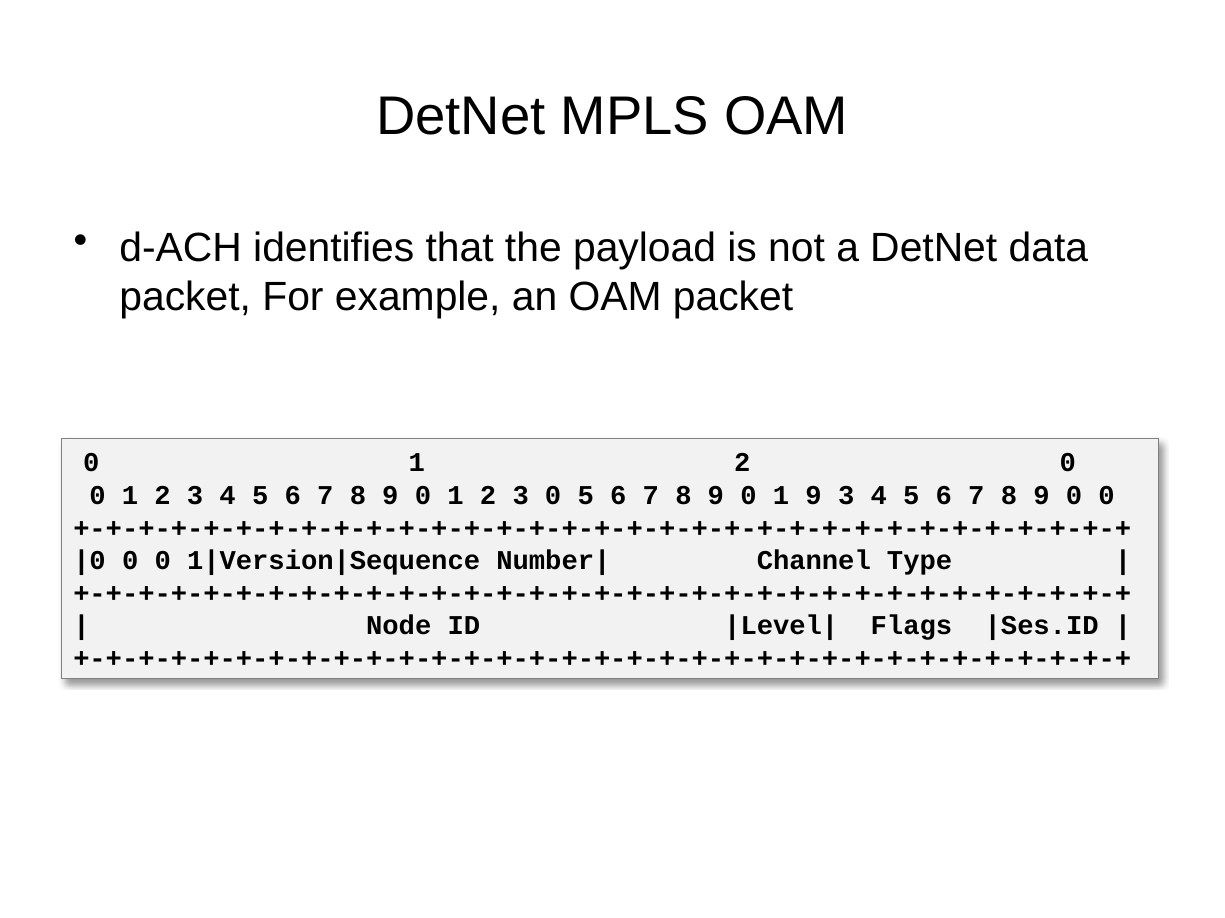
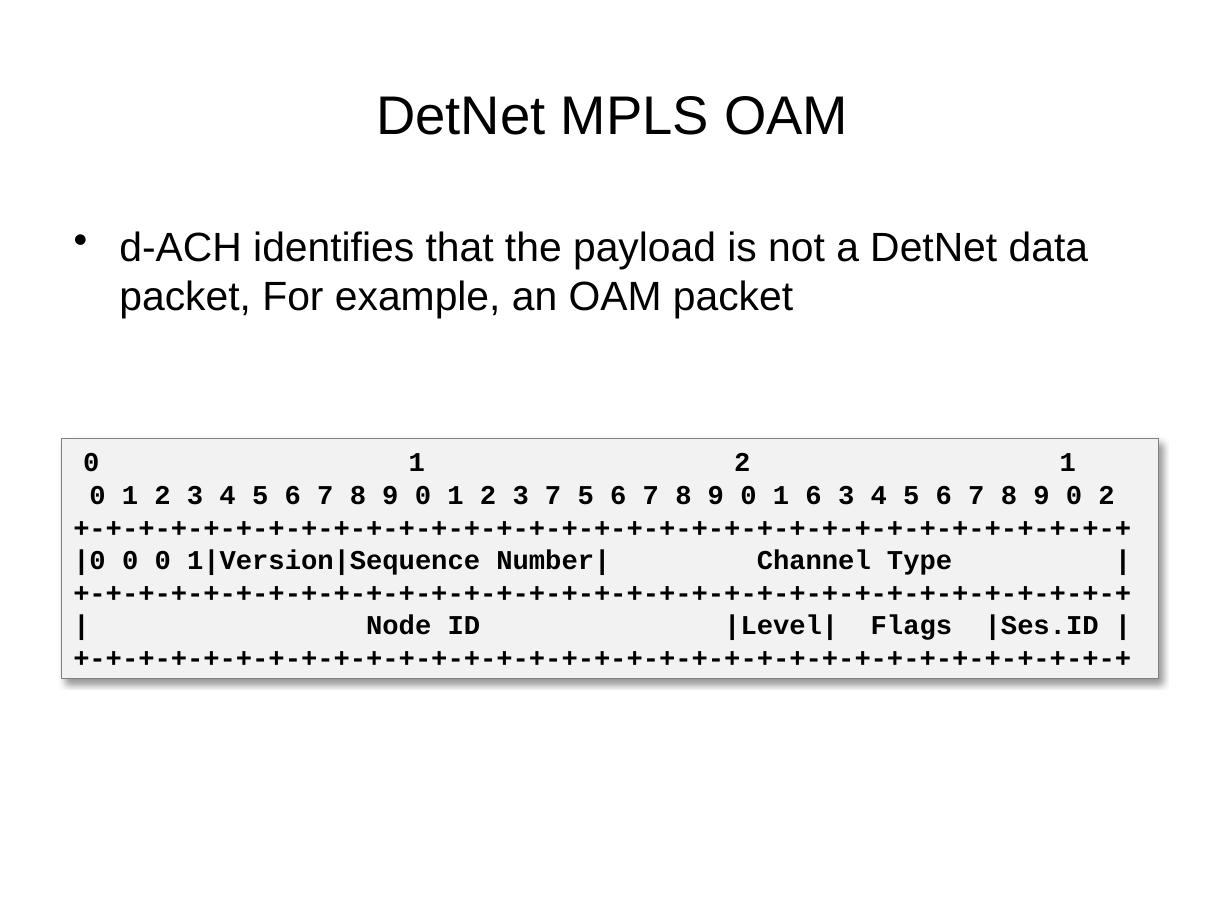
2 0: 0 -> 1
3 0: 0 -> 7
1 9: 9 -> 6
9 0 0: 0 -> 2
